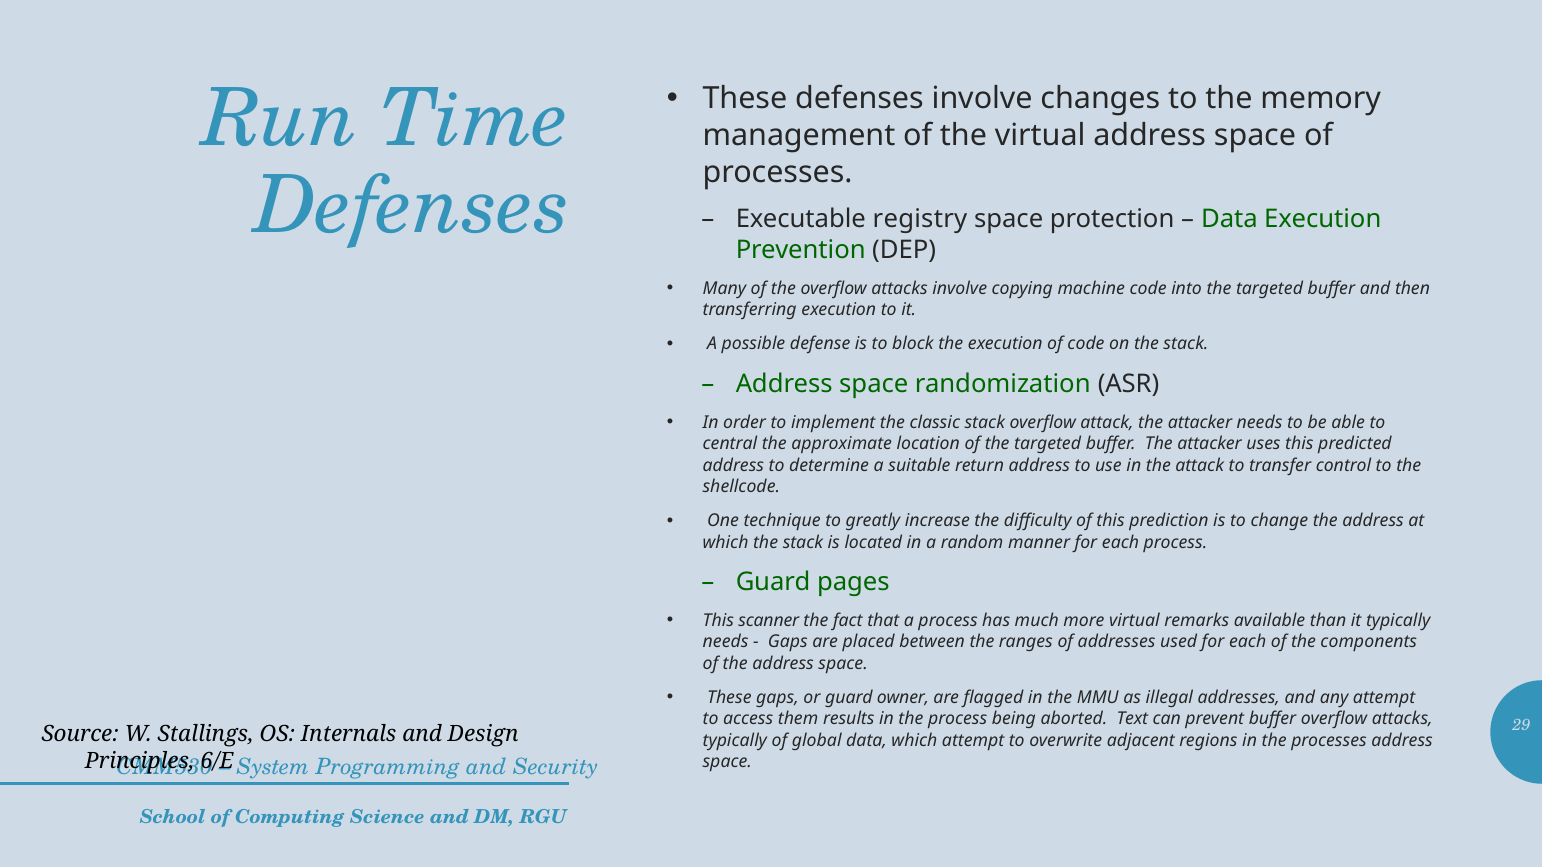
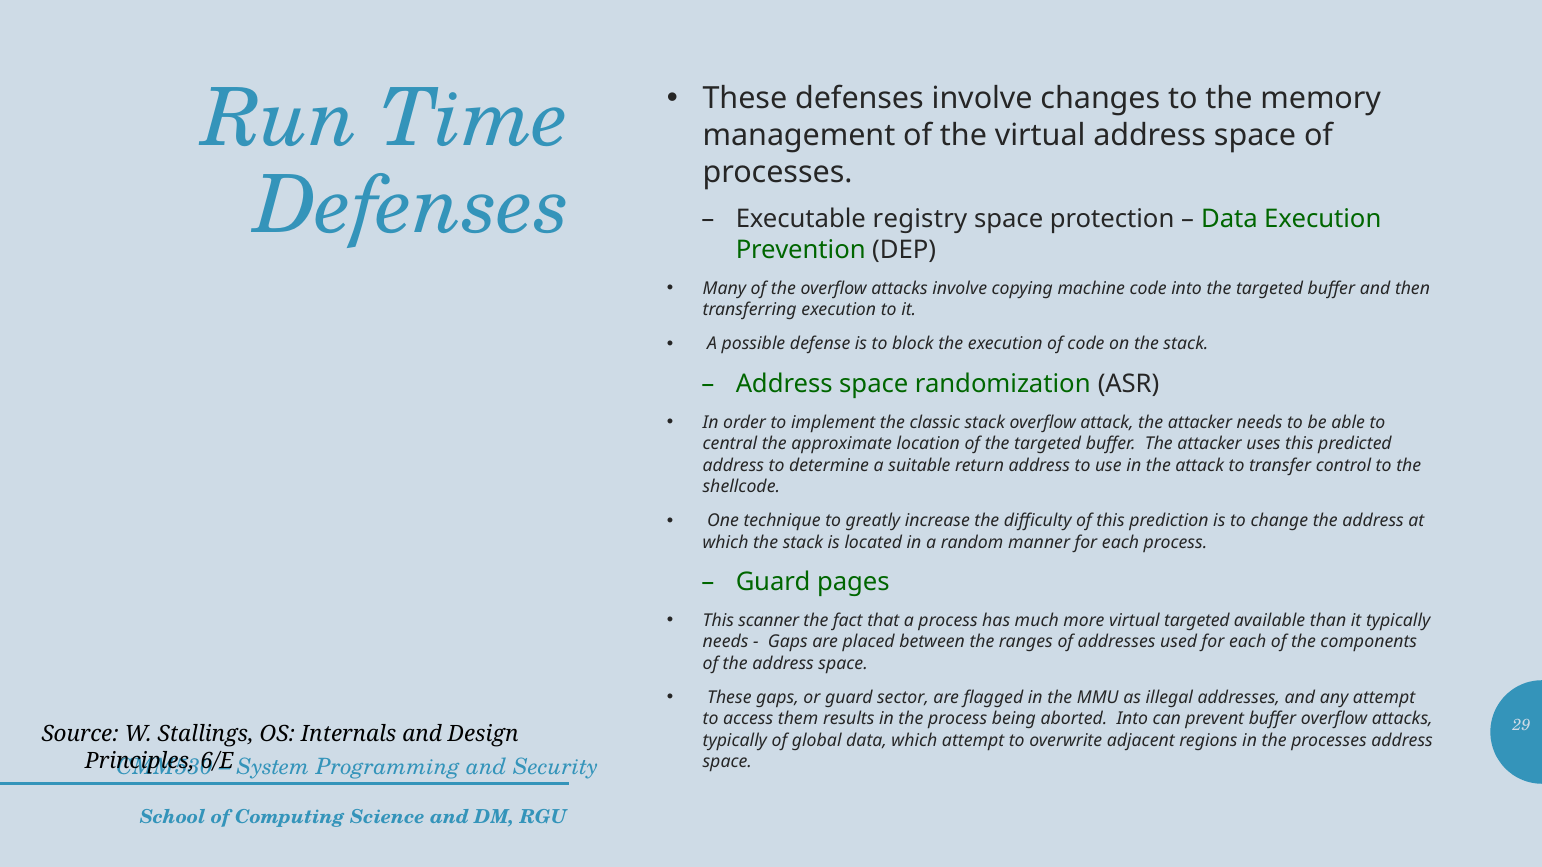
virtual remarks: remarks -> targeted
owner: owner -> sector
aborted Text: Text -> Into
